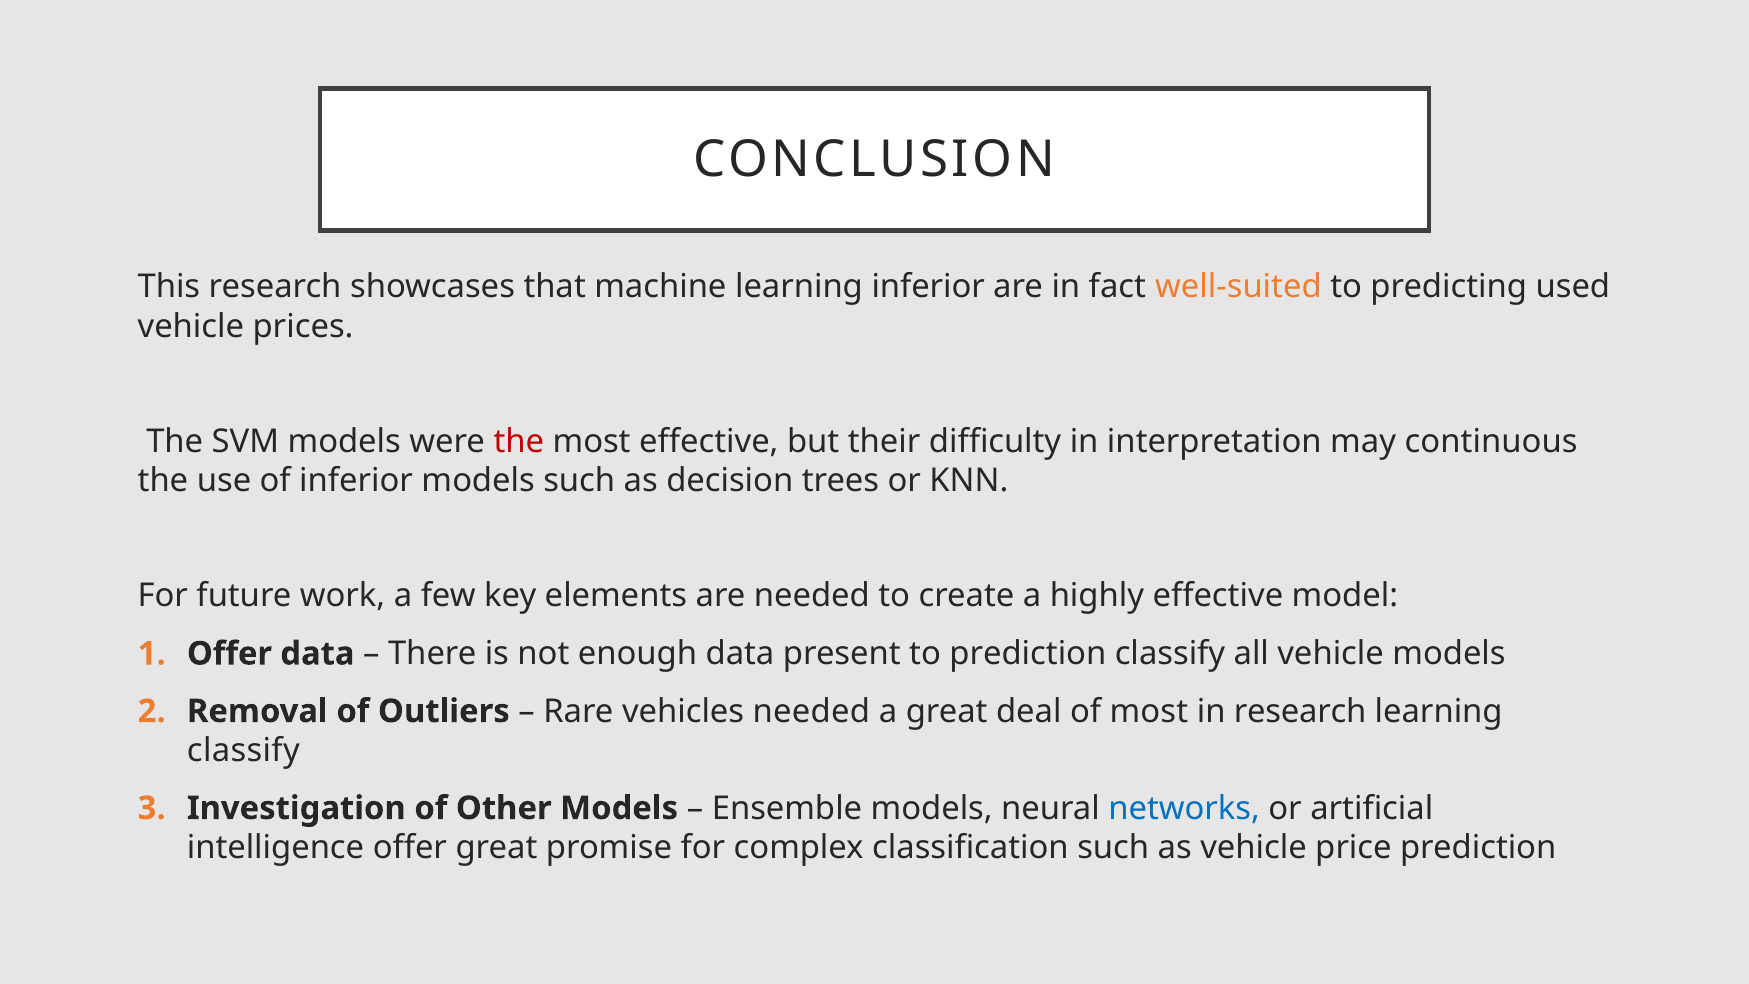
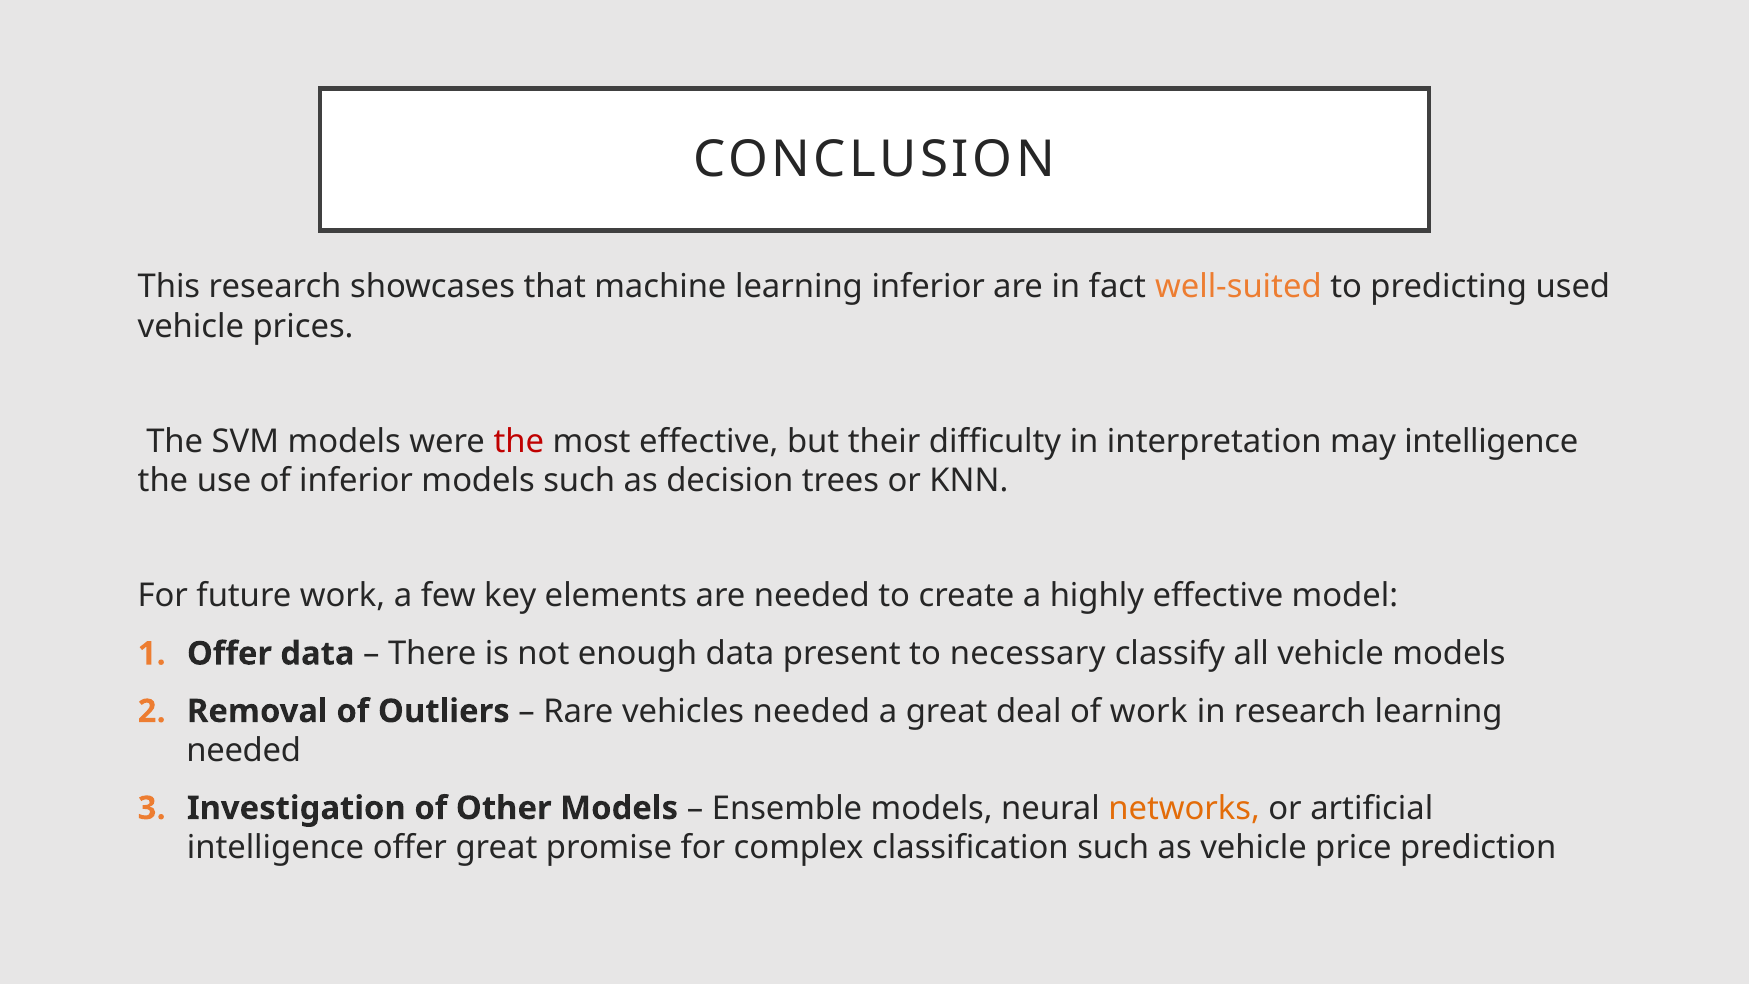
may continuous: continuous -> intelligence
to prediction: prediction -> necessary
of most: most -> work
classify at (243, 751): classify -> needed
networks colour: blue -> orange
